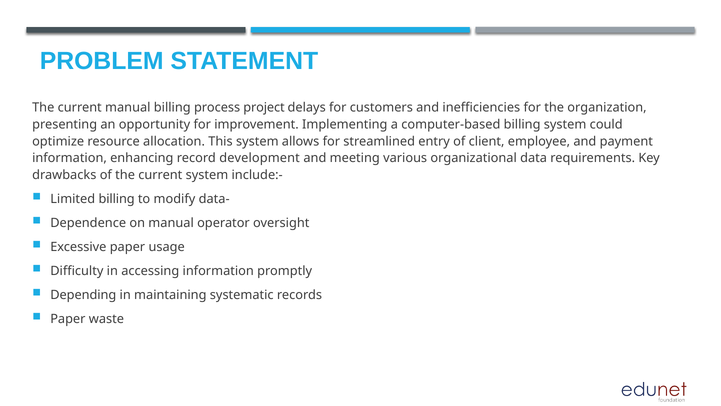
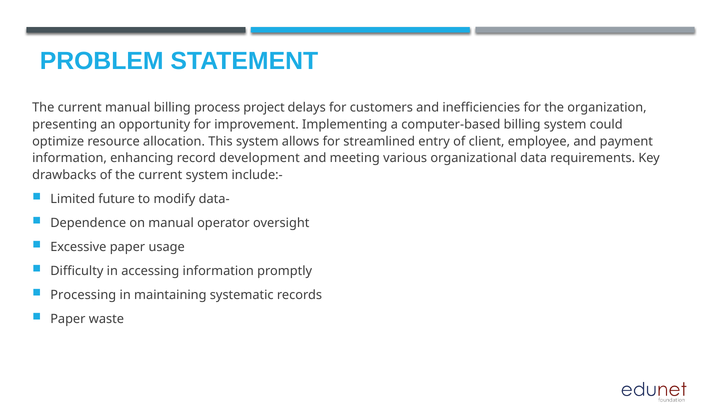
Limited billing: billing -> future
Depending: Depending -> Processing
